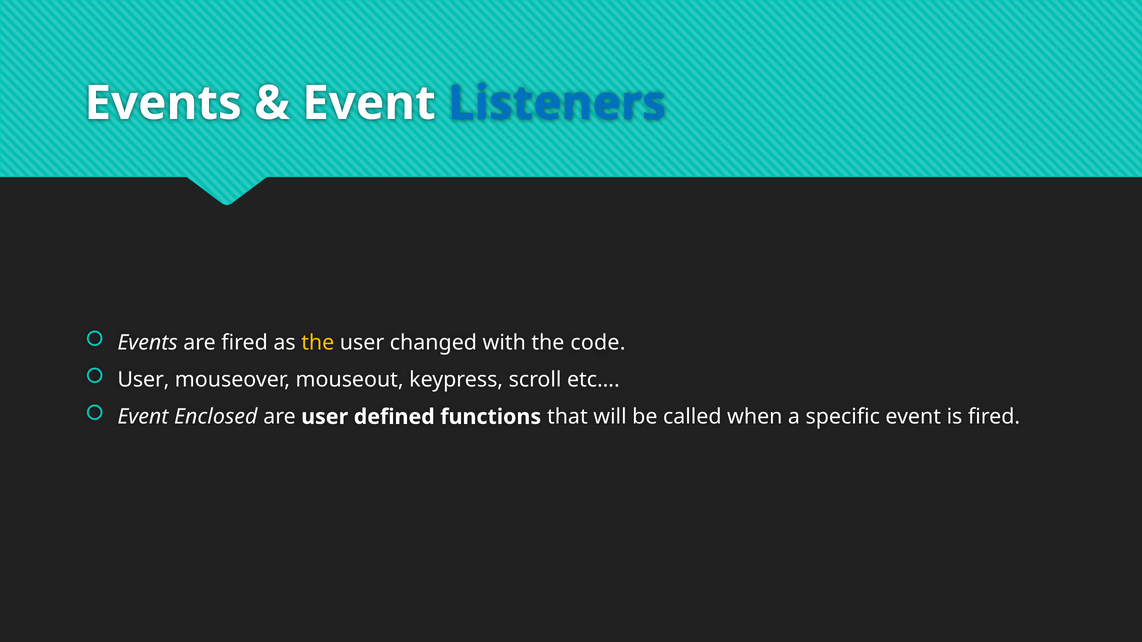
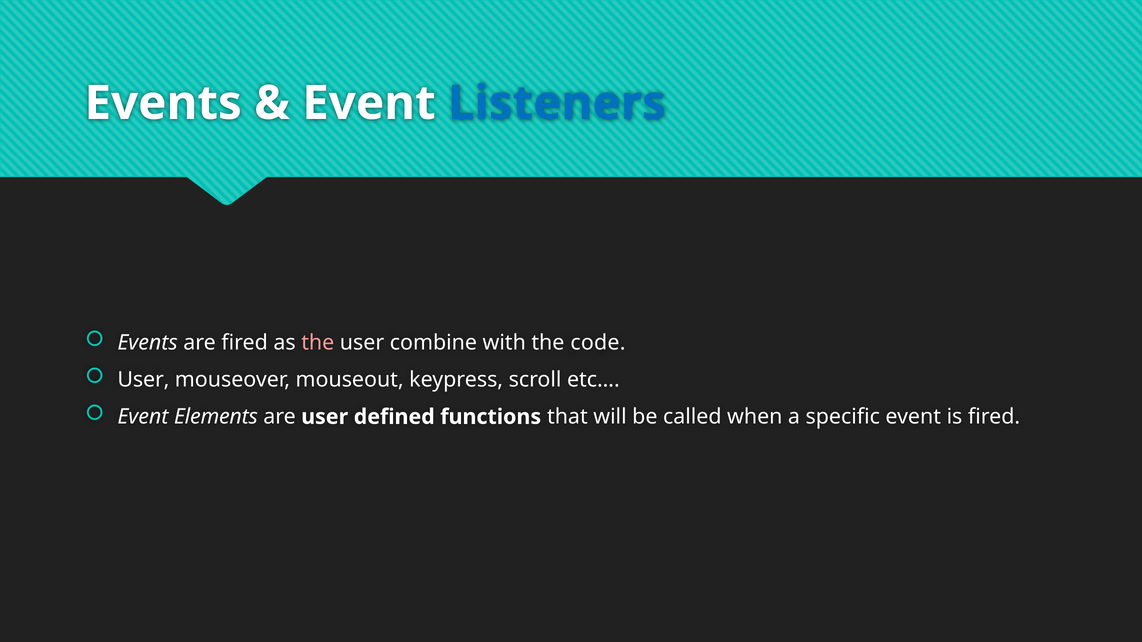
the at (318, 343) colour: yellow -> pink
changed: changed -> combine
Enclosed: Enclosed -> Elements
